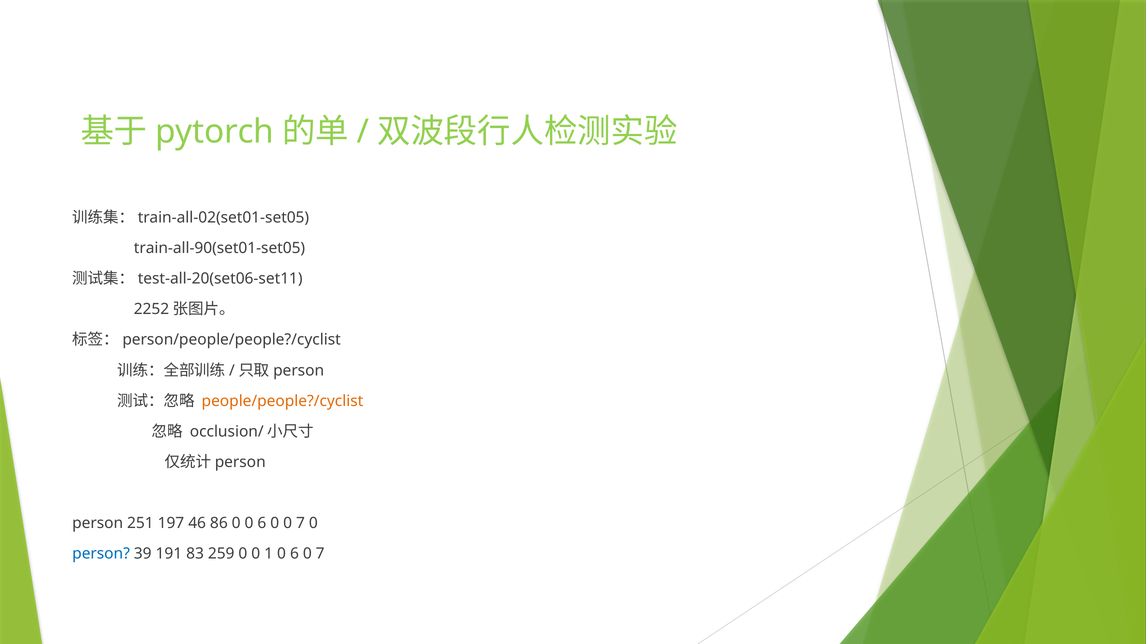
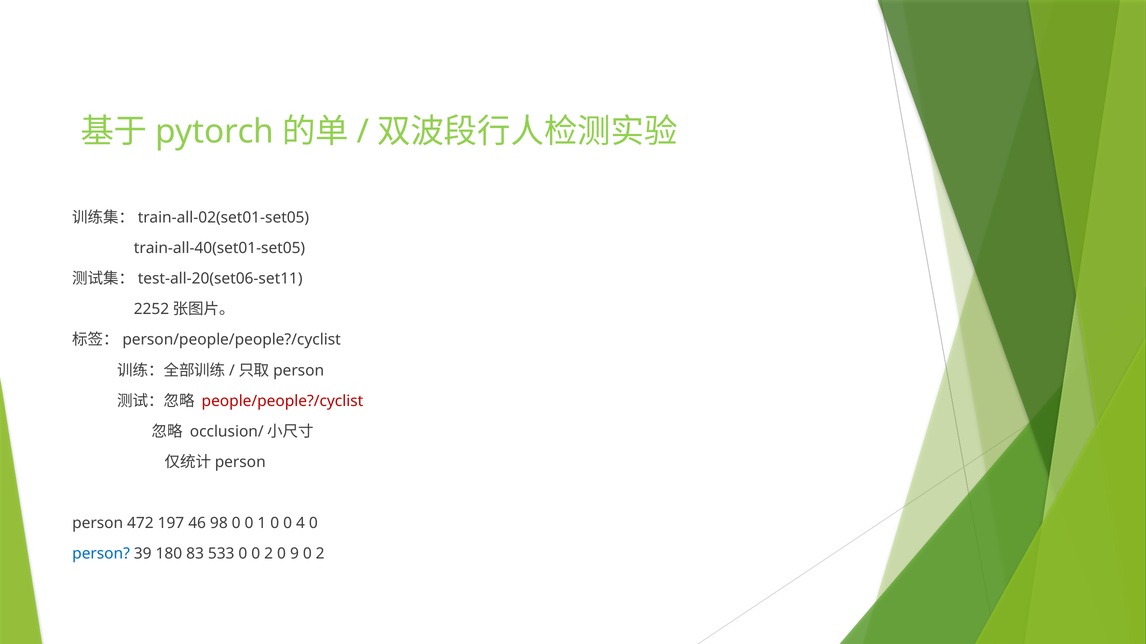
train-all-90(set01-set05: train-all-90(set01-set05 -> train-all-40(set01-set05
people/people?/cyclist colour: orange -> red
251: 251 -> 472
86: 86 -> 98
0 0 6: 6 -> 1
0 0 7: 7 -> 4
191: 191 -> 180
259: 259 -> 533
0 0 1: 1 -> 2
6 at (294, 554): 6 -> 9
7 at (320, 554): 7 -> 2
